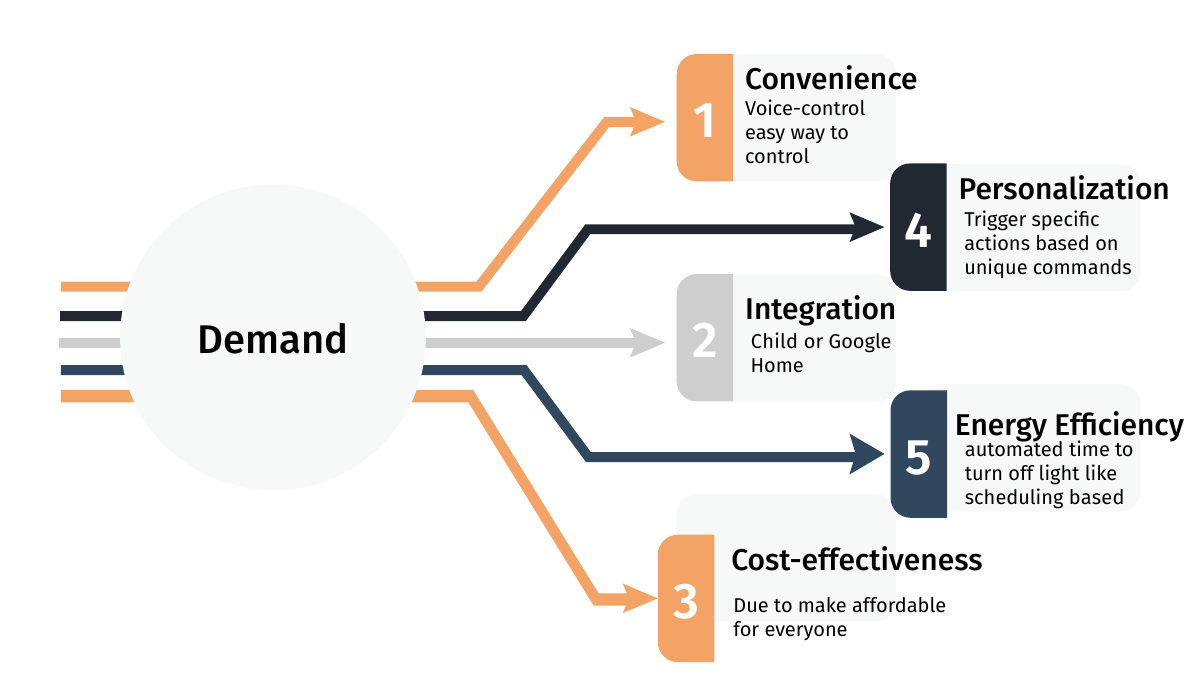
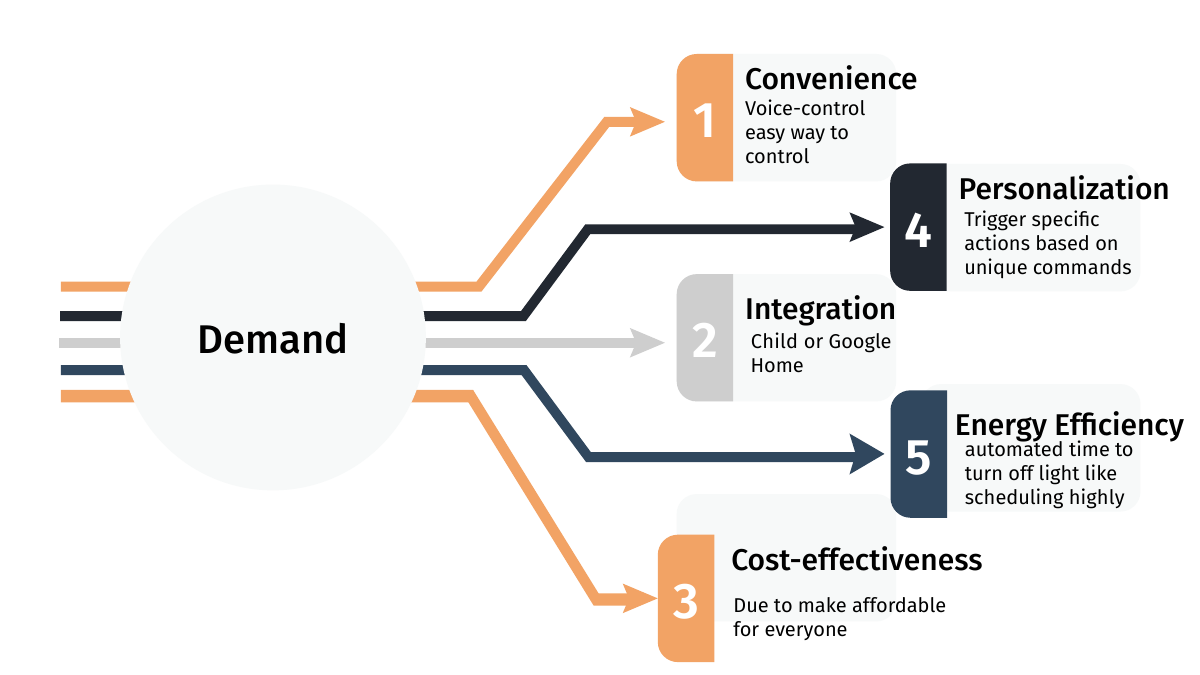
scheduling based: based -> highly
